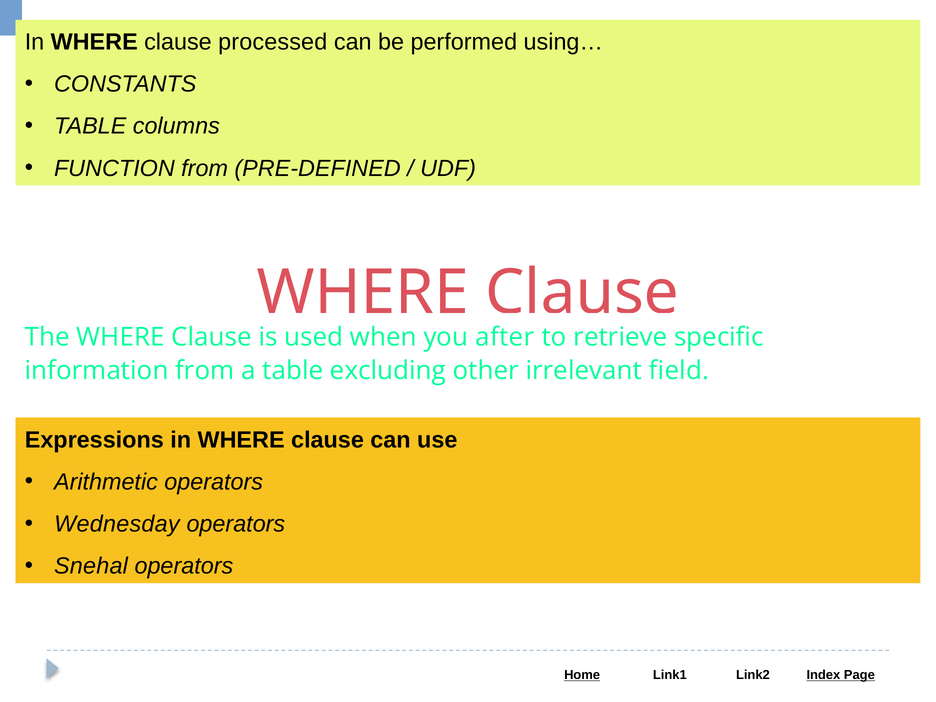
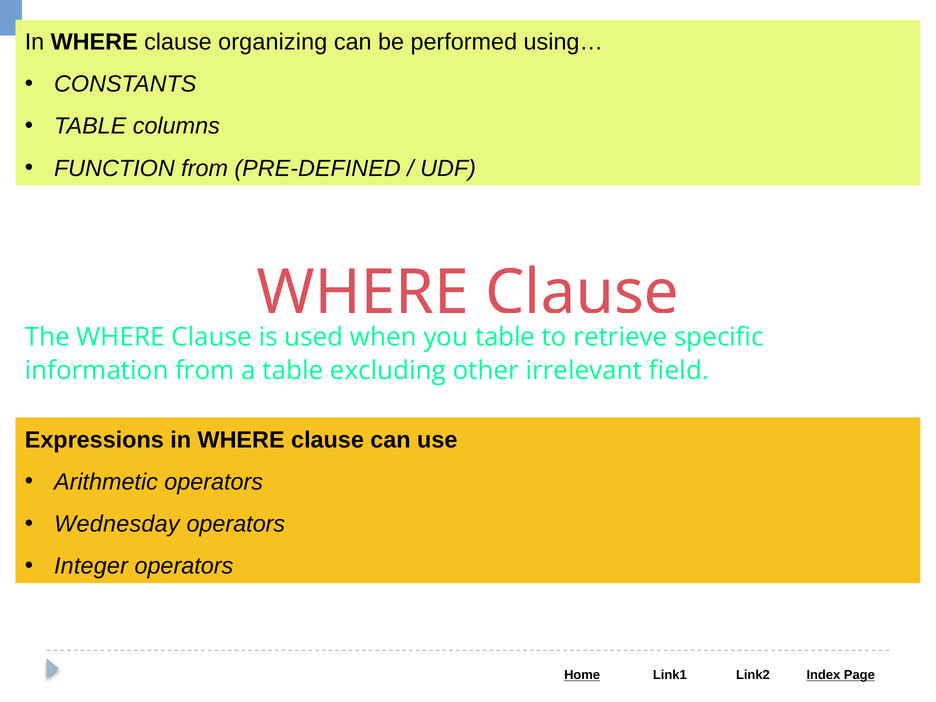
processed: processed -> organizing
after at (505, 337): after -> table
Snehal: Snehal -> Integer
